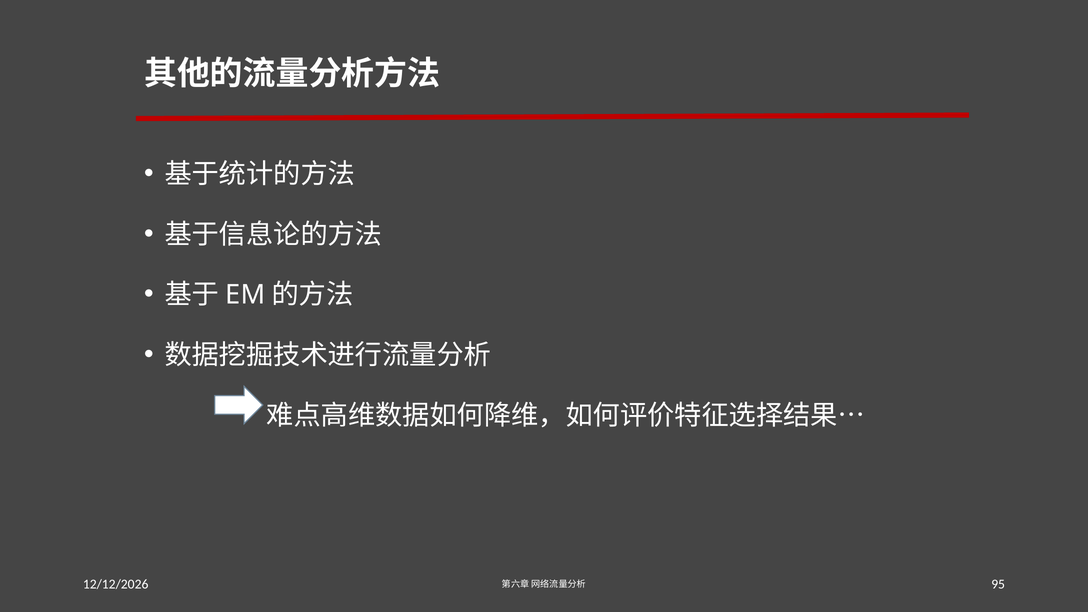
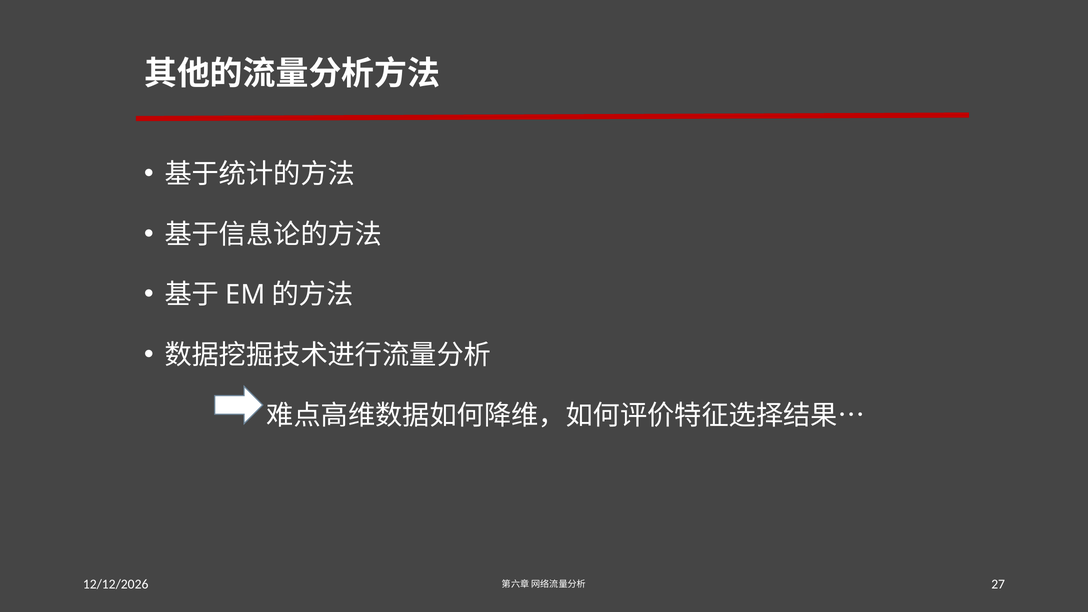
95: 95 -> 27
